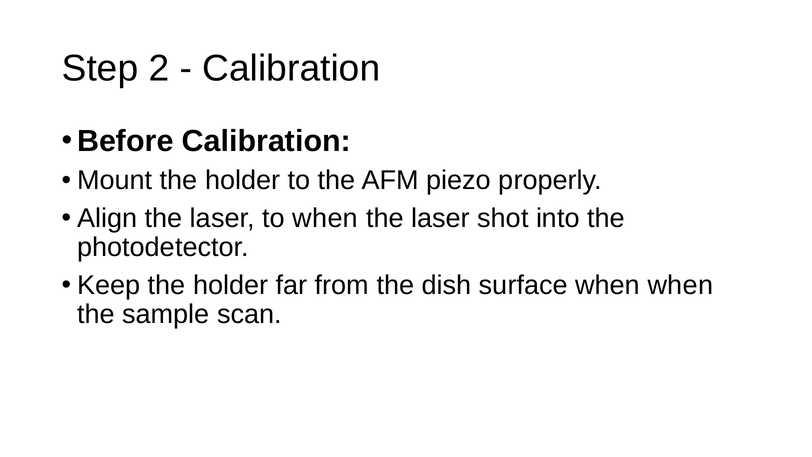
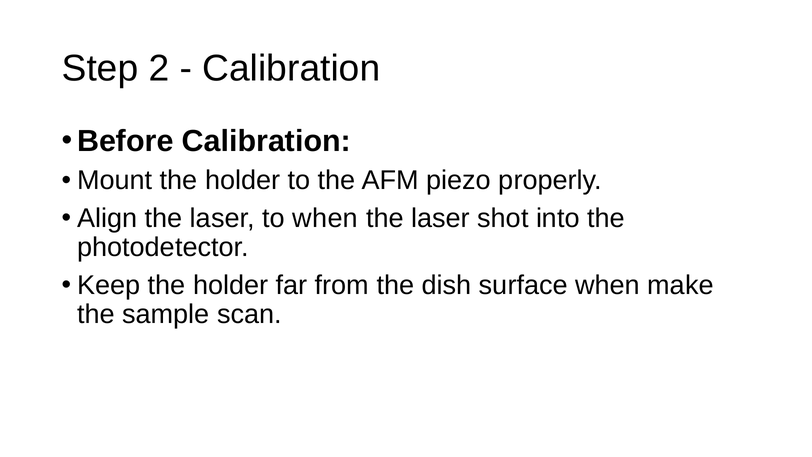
when when: when -> make
